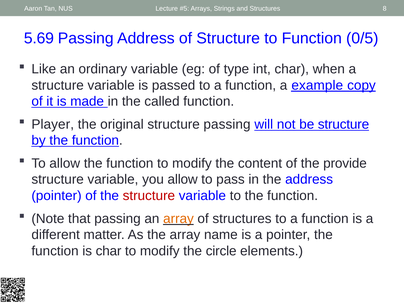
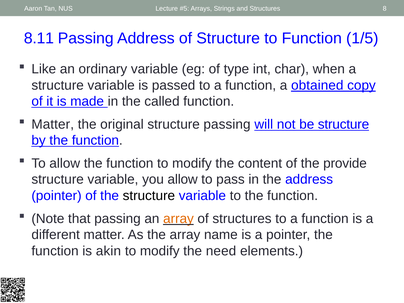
5.69: 5.69 -> 8.11
0/5: 0/5 -> 1/5
example: example -> obtained
Player at (53, 124): Player -> Matter
structure at (149, 196) colour: red -> black
is char: char -> akin
circle: circle -> need
